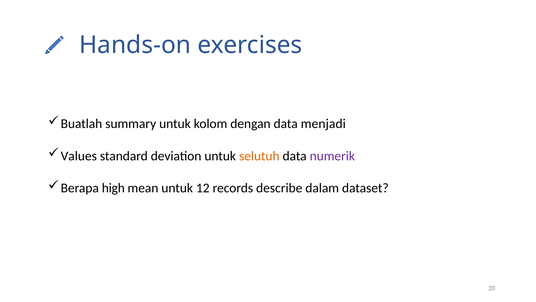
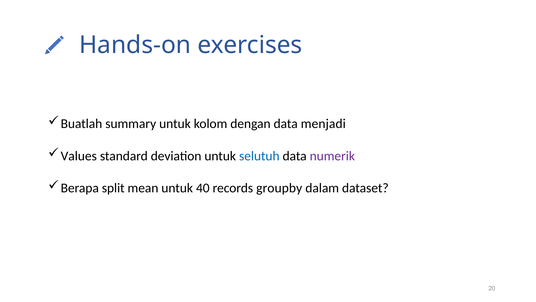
selutuh colour: orange -> blue
high: high -> split
12: 12 -> 40
describe: describe -> groupby
